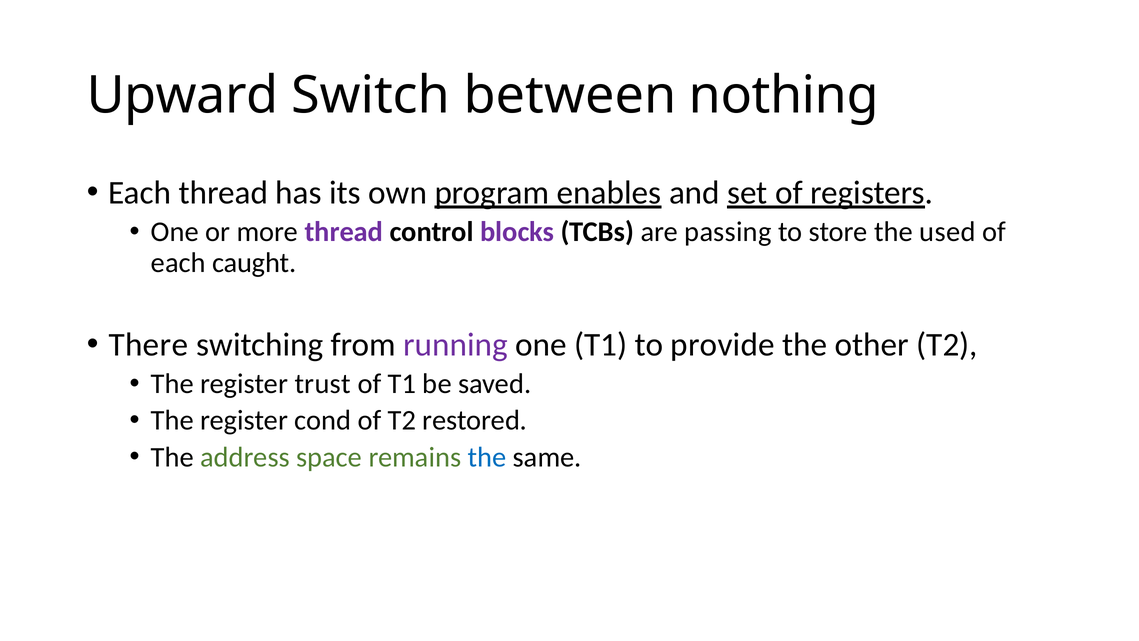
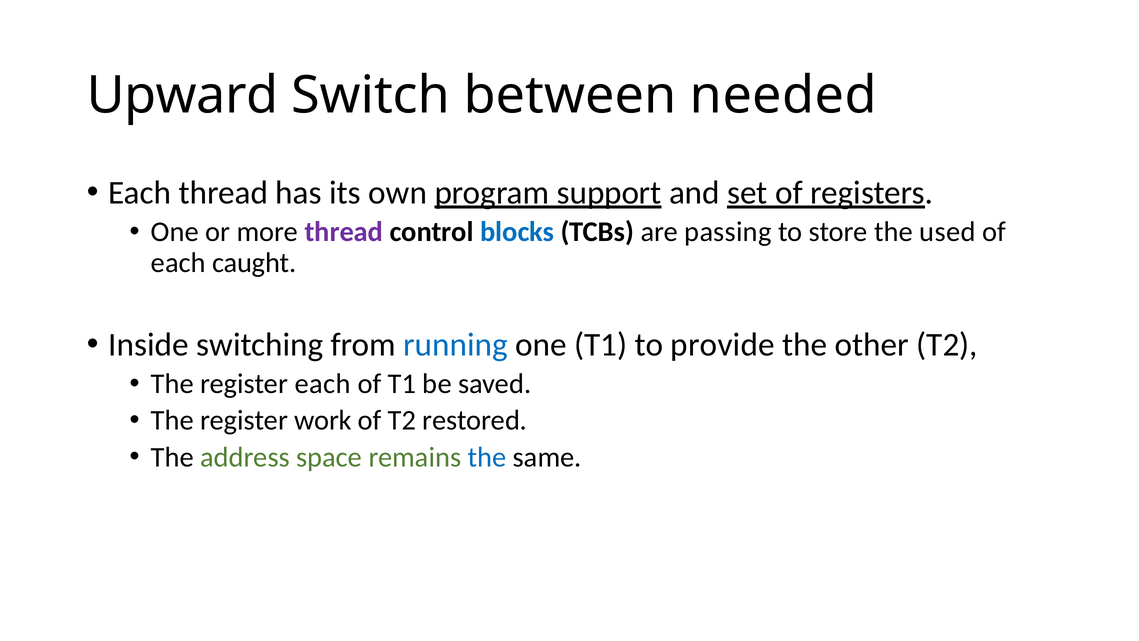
nothing: nothing -> needed
enables: enables -> support
blocks colour: purple -> blue
There: There -> Inside
running colour: purple -> blue
register trust: trust -> each
cond: cond -> work
